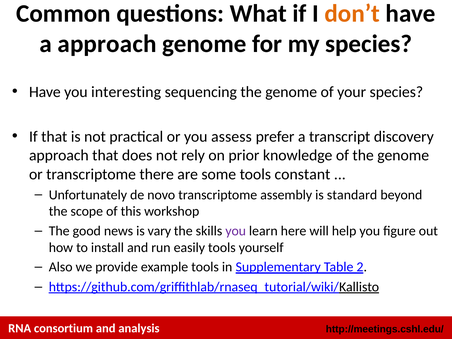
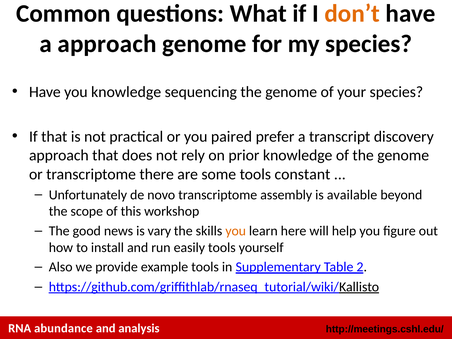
you interesting: interesting -> knowledge
assess: assess -> paired
standard: standard -> available
you at (236, 231) colour: purple -> orange
consortium: consortium -> abundance
